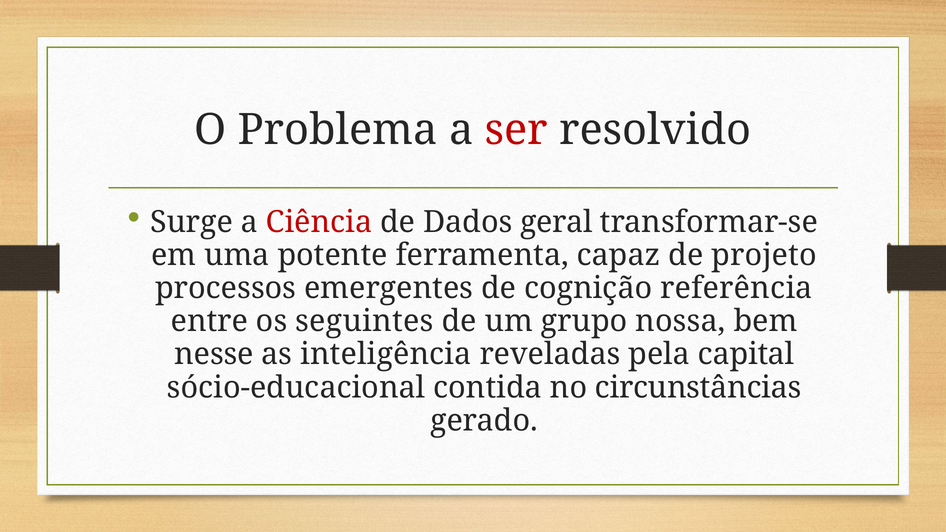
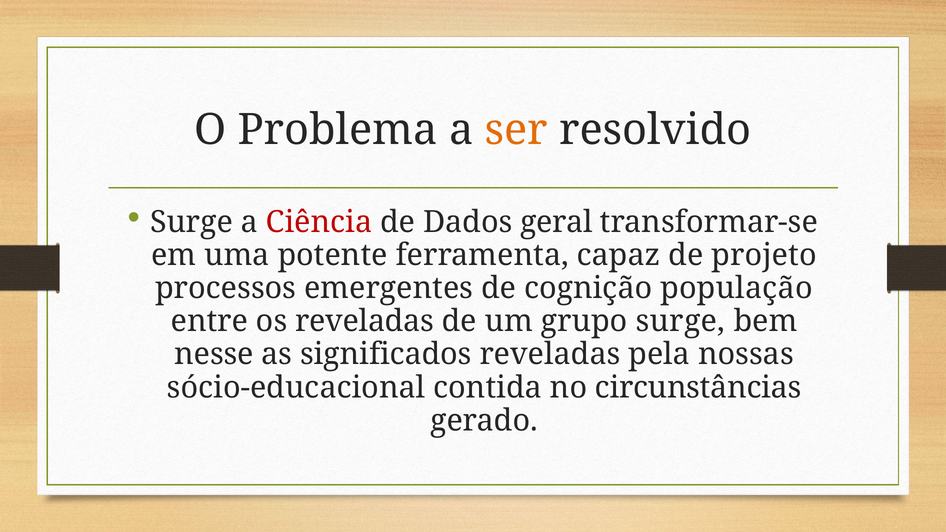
ser colour: red -> orange
referência: referência -> população
os seguintes: seguintes -> reveladas
grupo nossa: nossa -> surge
inteligência: inteligência -> significados
capital: capital -> nossas
